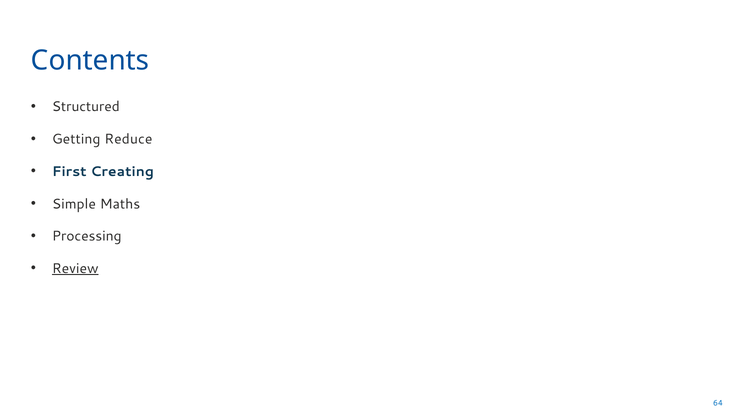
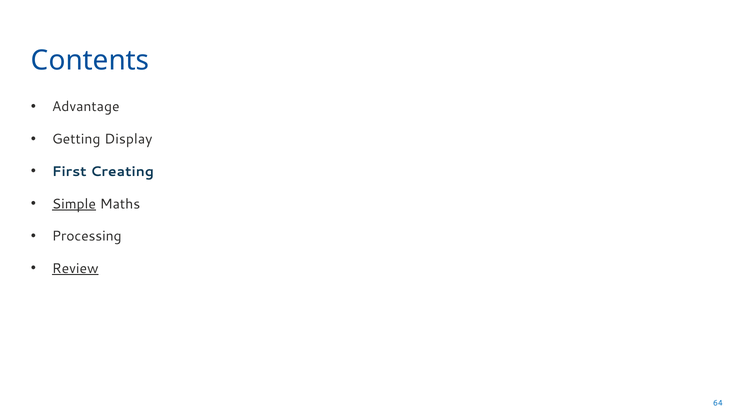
Structured: Structured -> Advantage
Reduce: Reduce -> Display
Simple underline: none -> present
